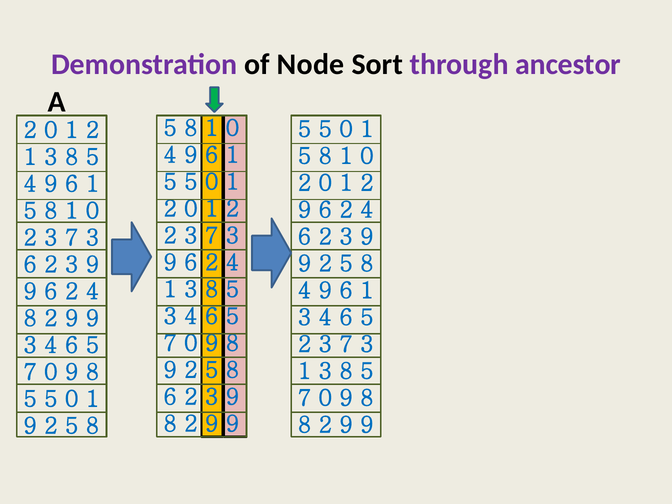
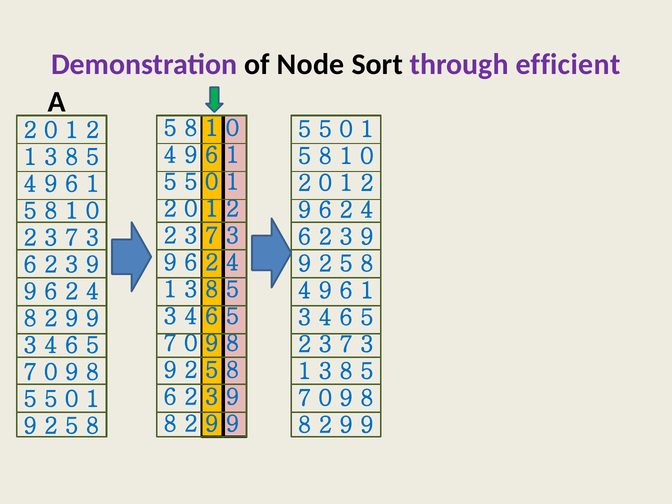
ancestor: ancestor -> efficient
